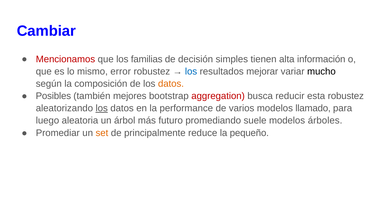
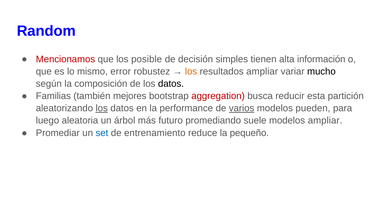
Cambiar: Cambiar -> Random
familias: familias -> posible
los at (191, 71) colour: blue -> orange
resultados mejorar: mejorar -> ampliar
datos at (171, 83) colour: orange -> black
Posibles: Posibles -> Familias
esta robustez: robustez -> partición
varios underline: none -> present
llamado: llamado -> pueden
modelos árboles: árboles -> ampliar
set colour: orange -> blue
principalmente: principalmente -> entrenamiento
